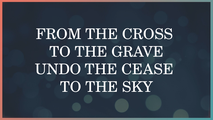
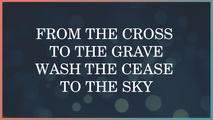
UNDO: UNDO -> WASH
